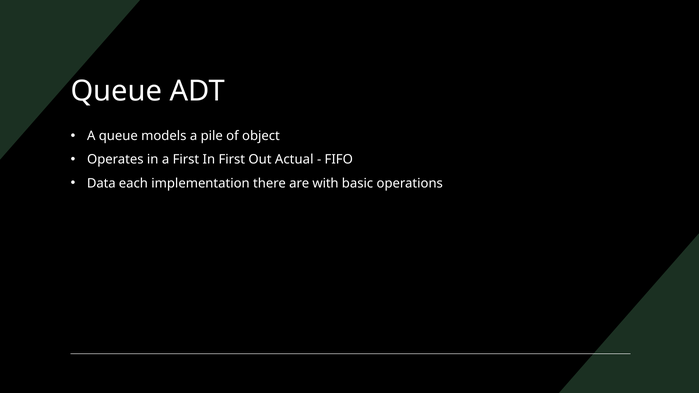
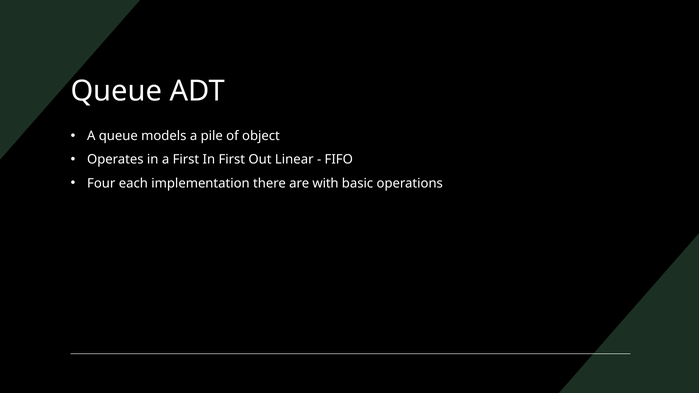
Actual: Actual -> Linear
Data: Data -> Four
